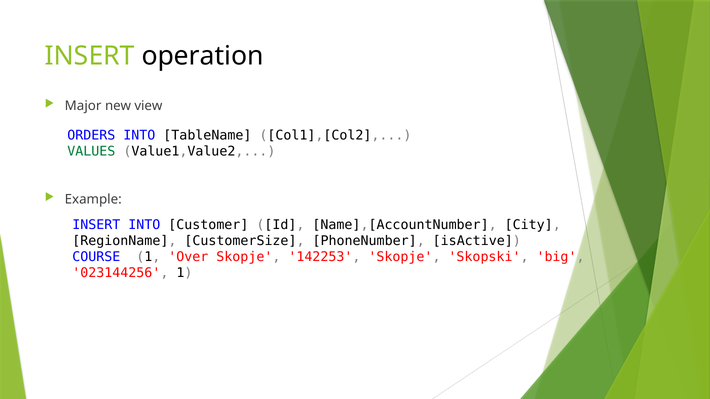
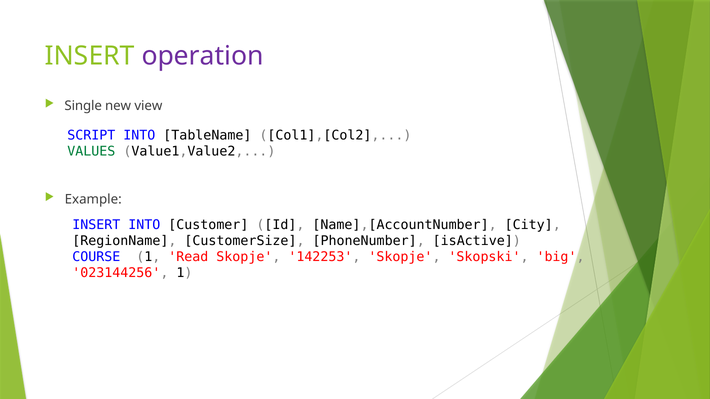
operation colour: black -> purple
Major: Major -> Single
ORDERS: ORDERS -> SCRIPT
Over: Over -> Read
